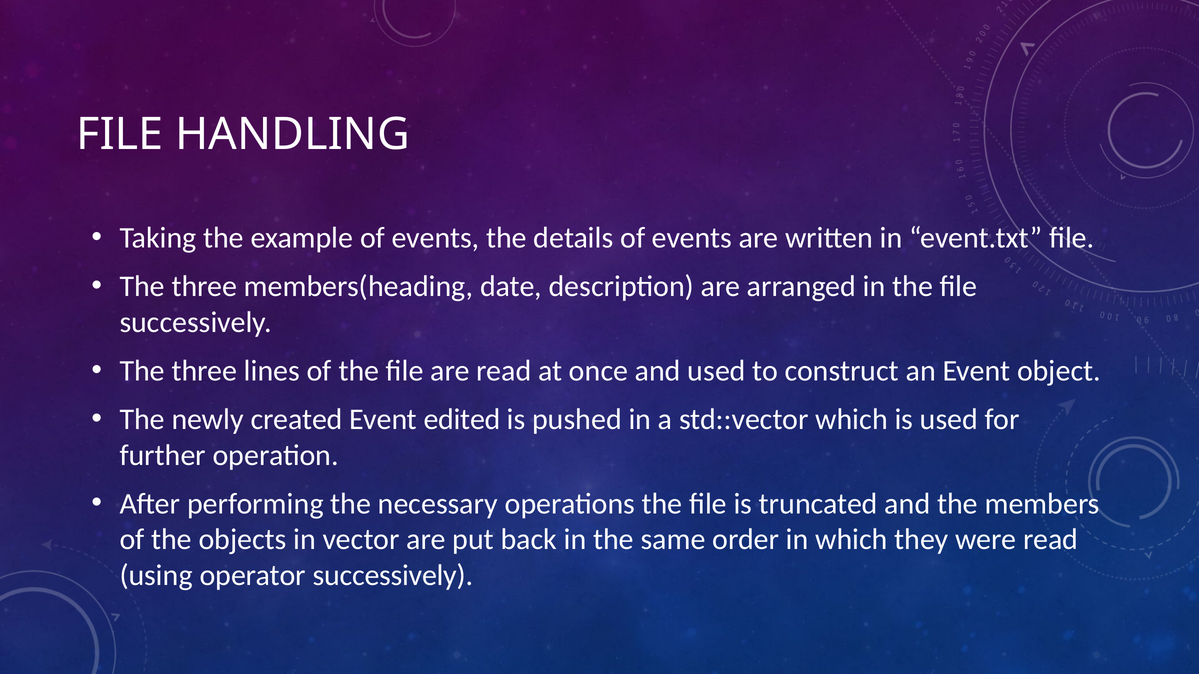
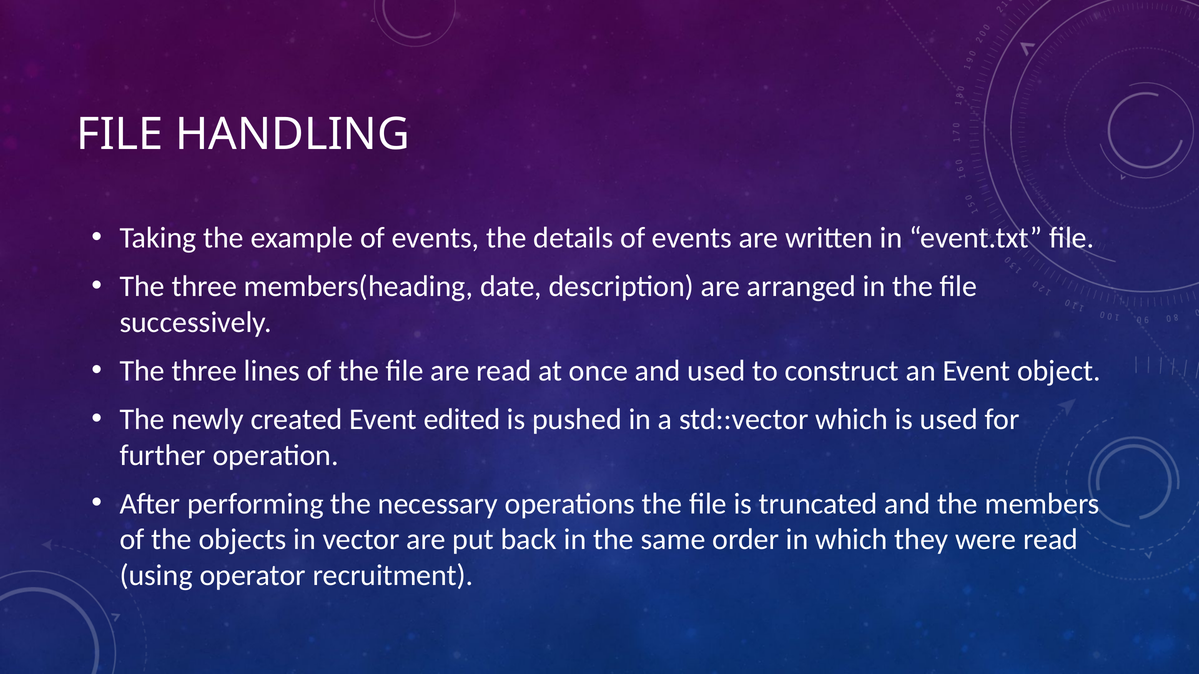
operator successively: successively -> recruitment
